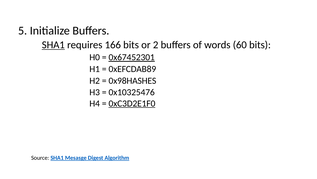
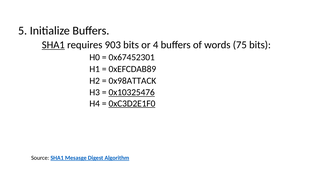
166: 166 -> 903
2: 2 -> 4
60: 60 -> 75
0x67452301 underline: present -> none
0x98HASHES: 0x98HASHES -> 0x98ATTACK
0x10325476 underline: none -> present
